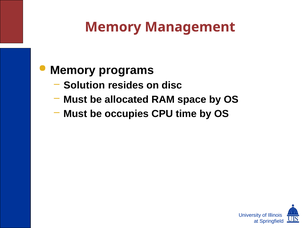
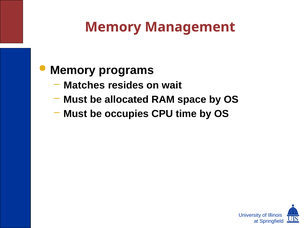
Solution: Solution -> Matches
disc: disc -> wait
